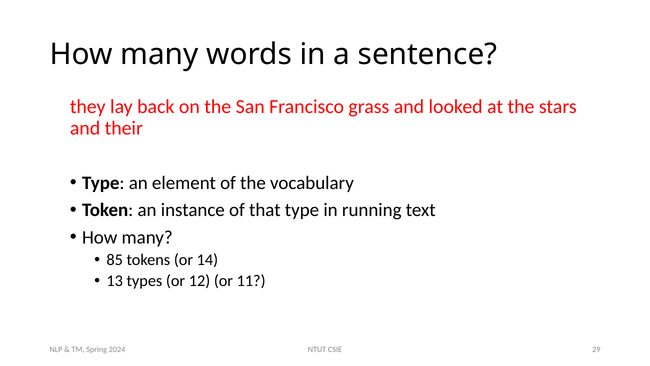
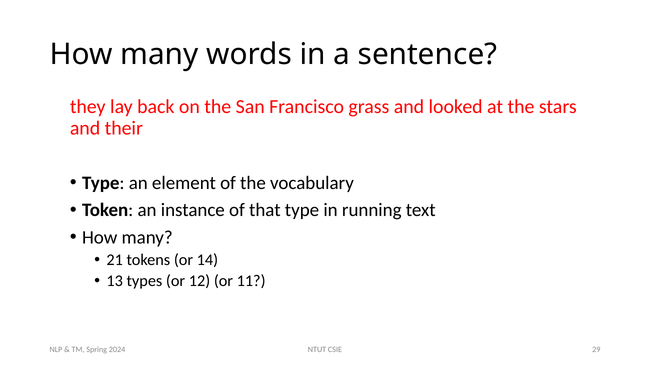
85: 85 -> 21
